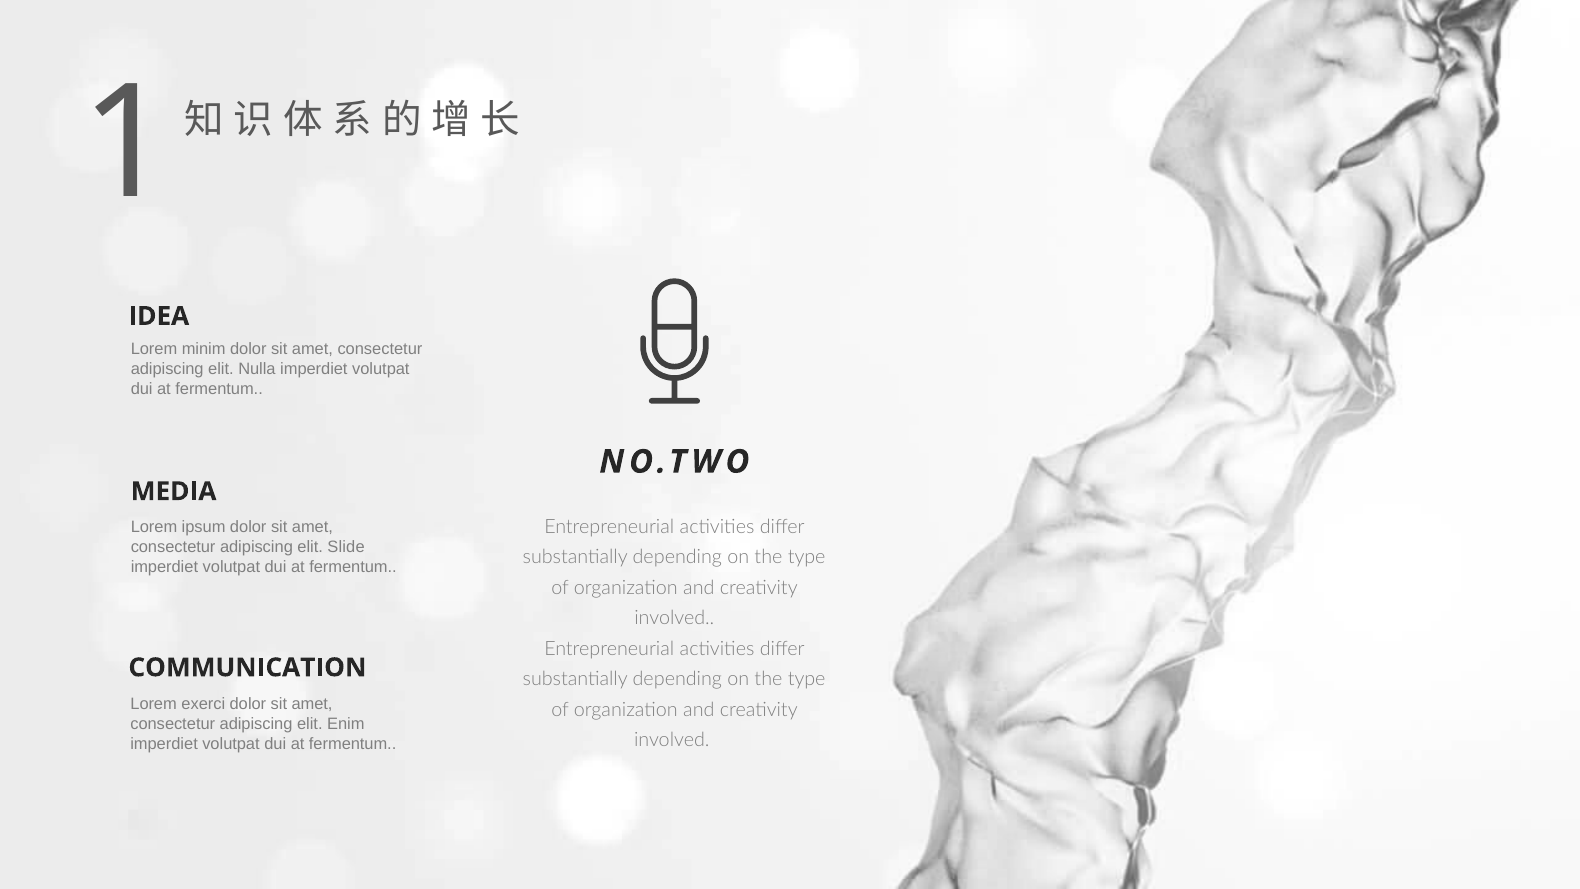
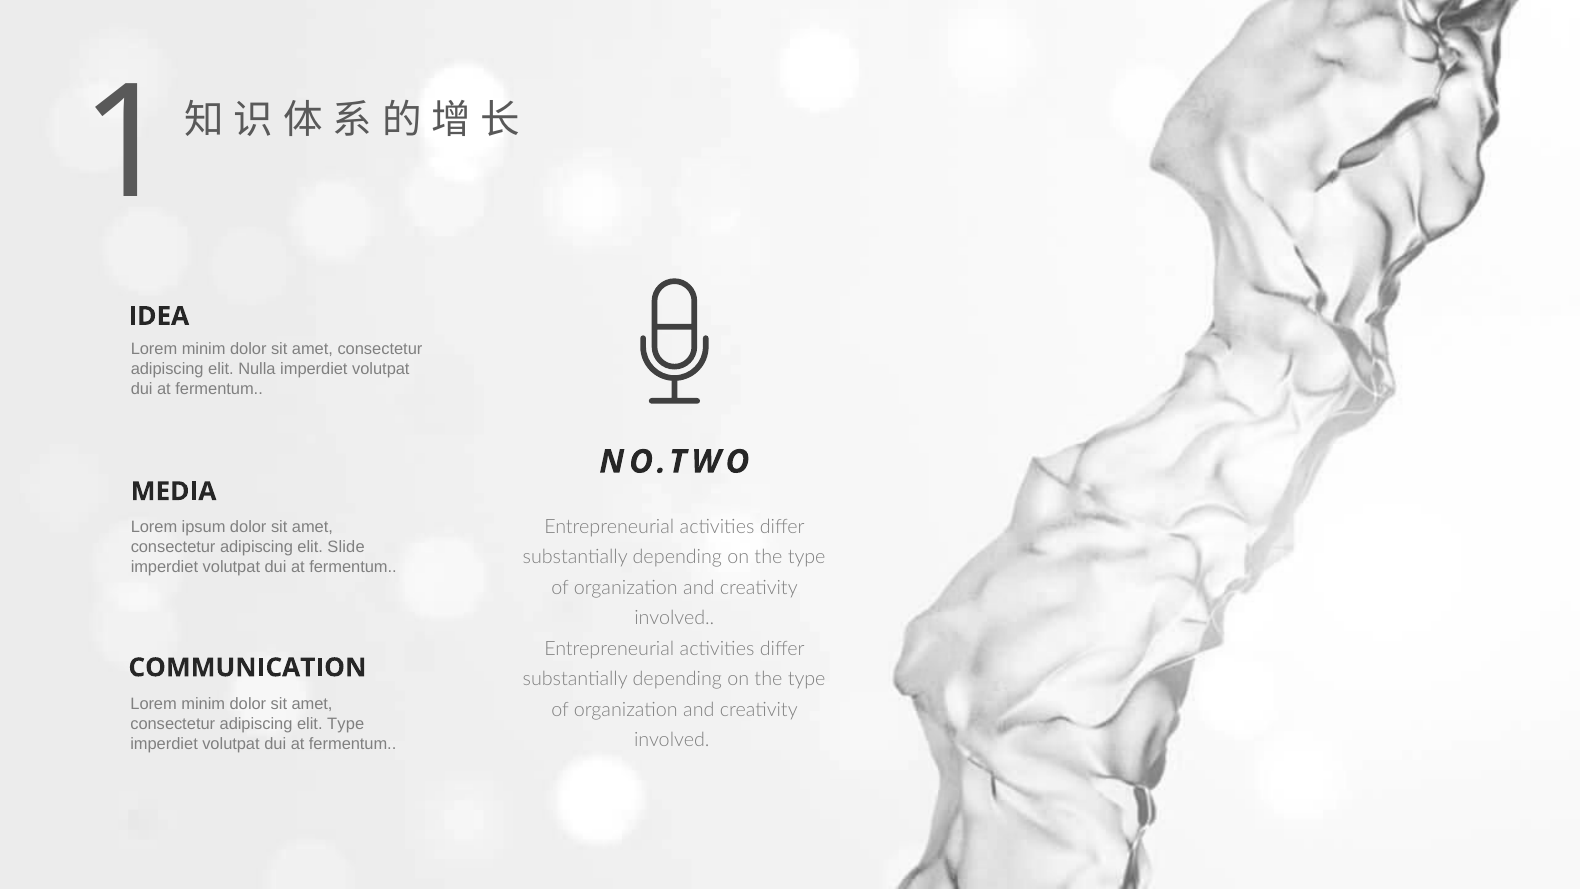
exerci at (203, 704): exerci -> minim
elit Enim: Enim -> Type
